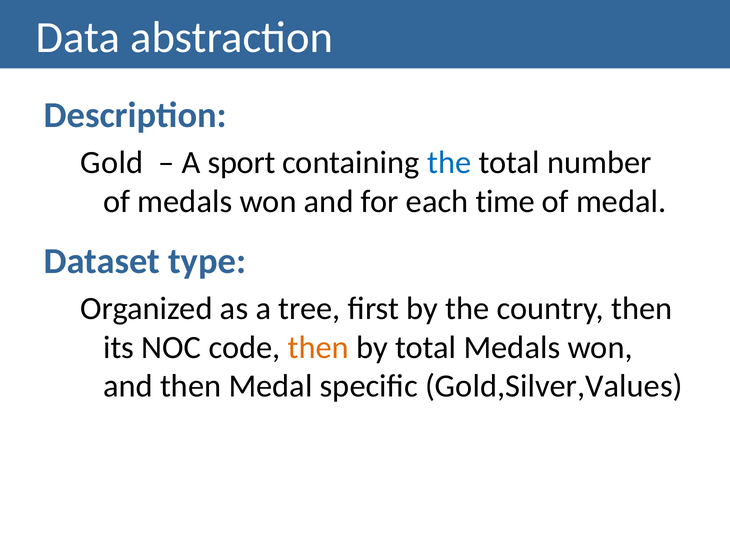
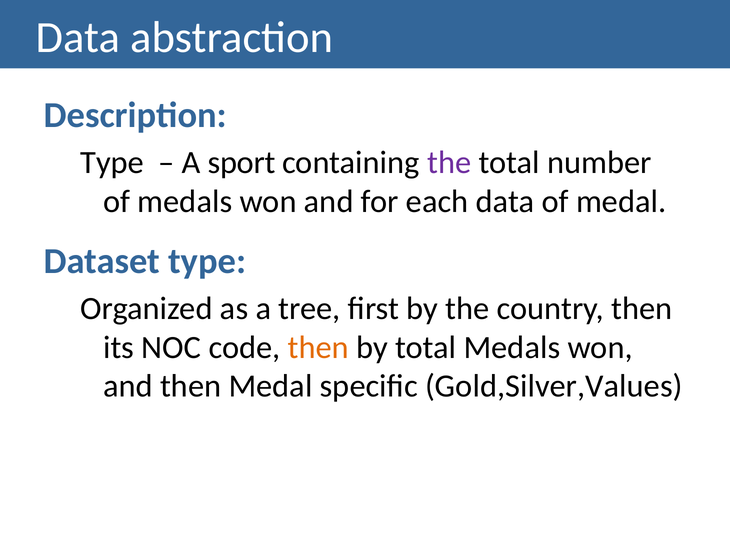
Gold at (112, 163): Gold -> Type
the at (449, 163) colour: blue -> purple
each time: time -> data
